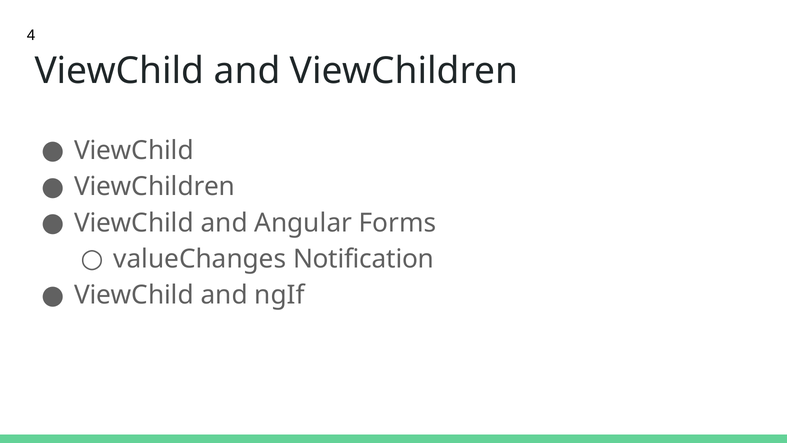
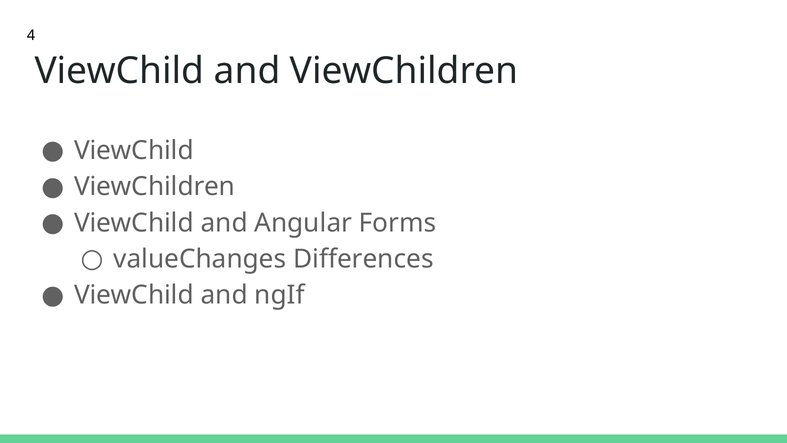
Notification: Notification -> Differences
